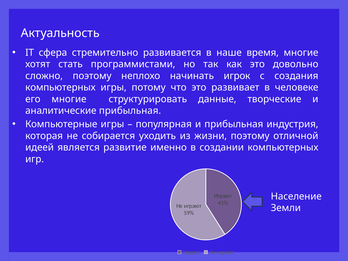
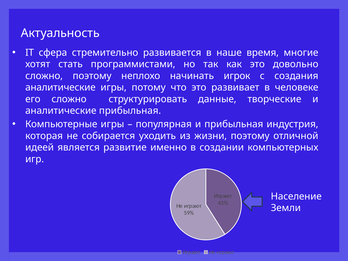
компьютерных at (60, 87): компьютерных -> аналитические
его многие: многие -> сложно
